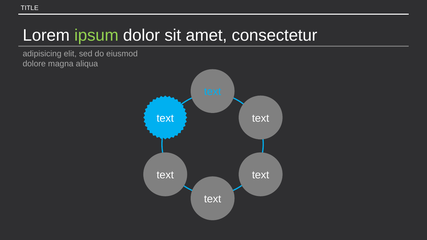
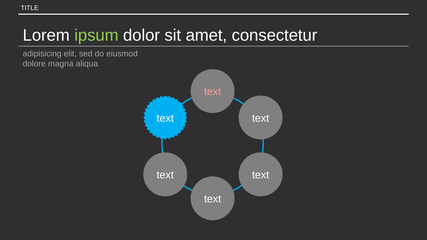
text at (213, 92) colour: light blue -> pink
